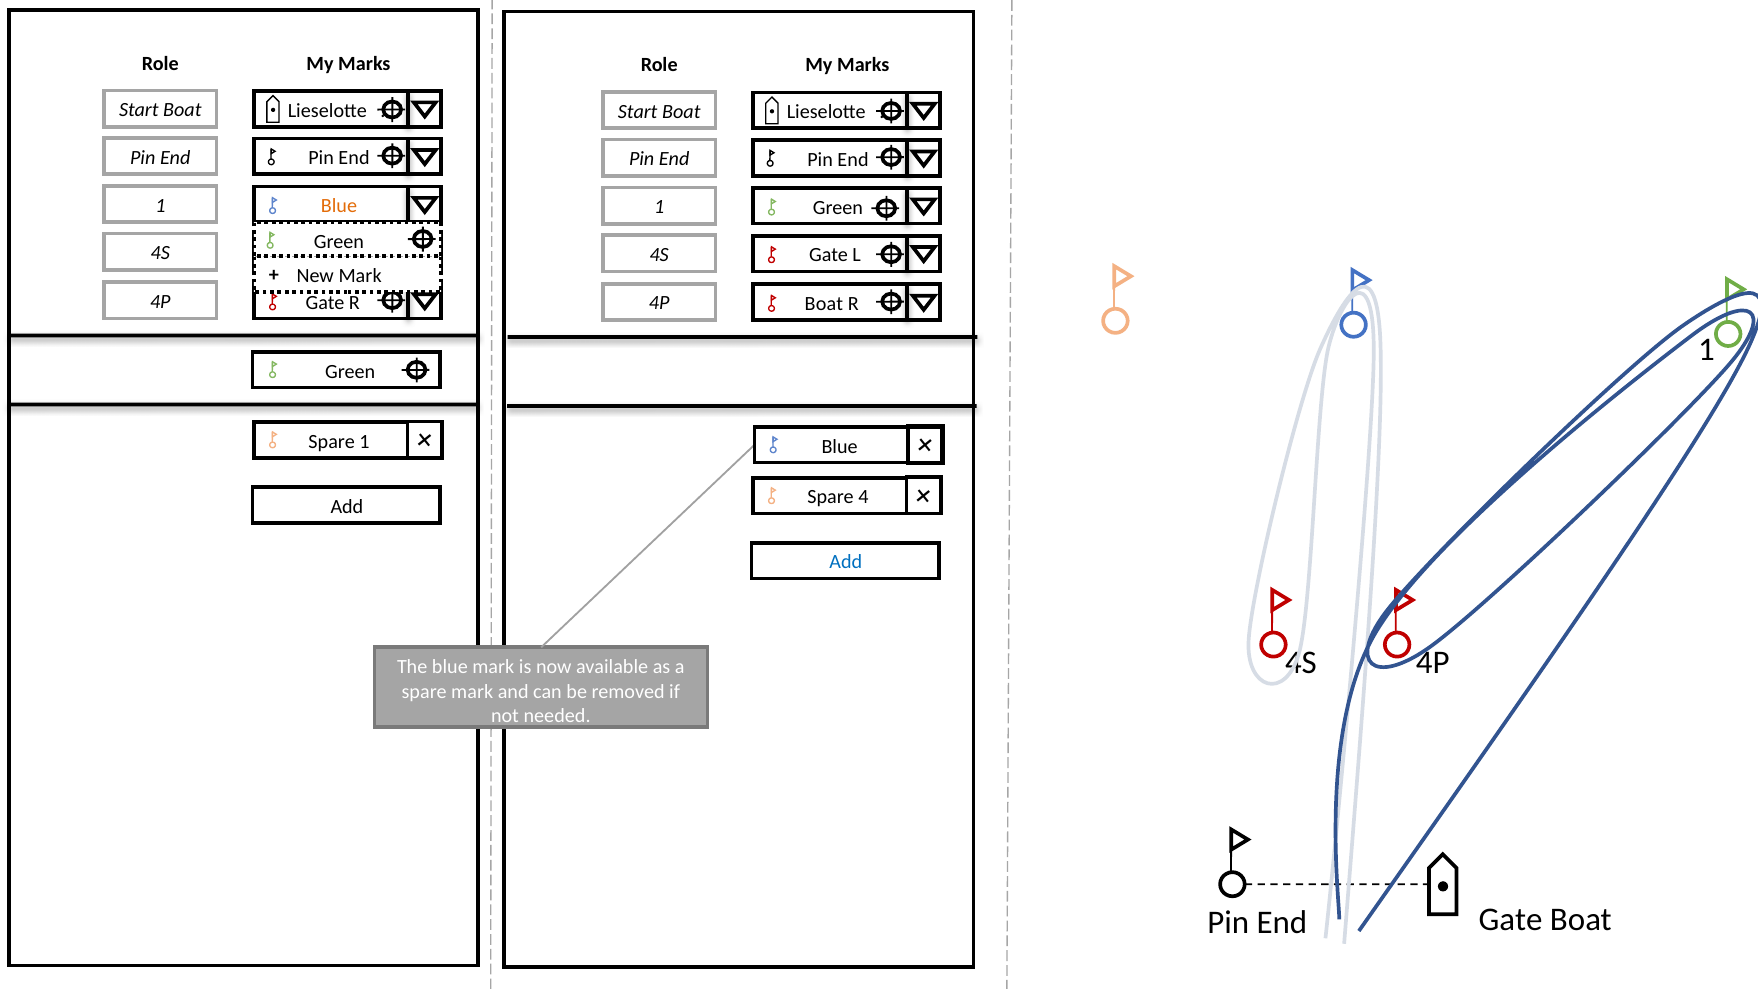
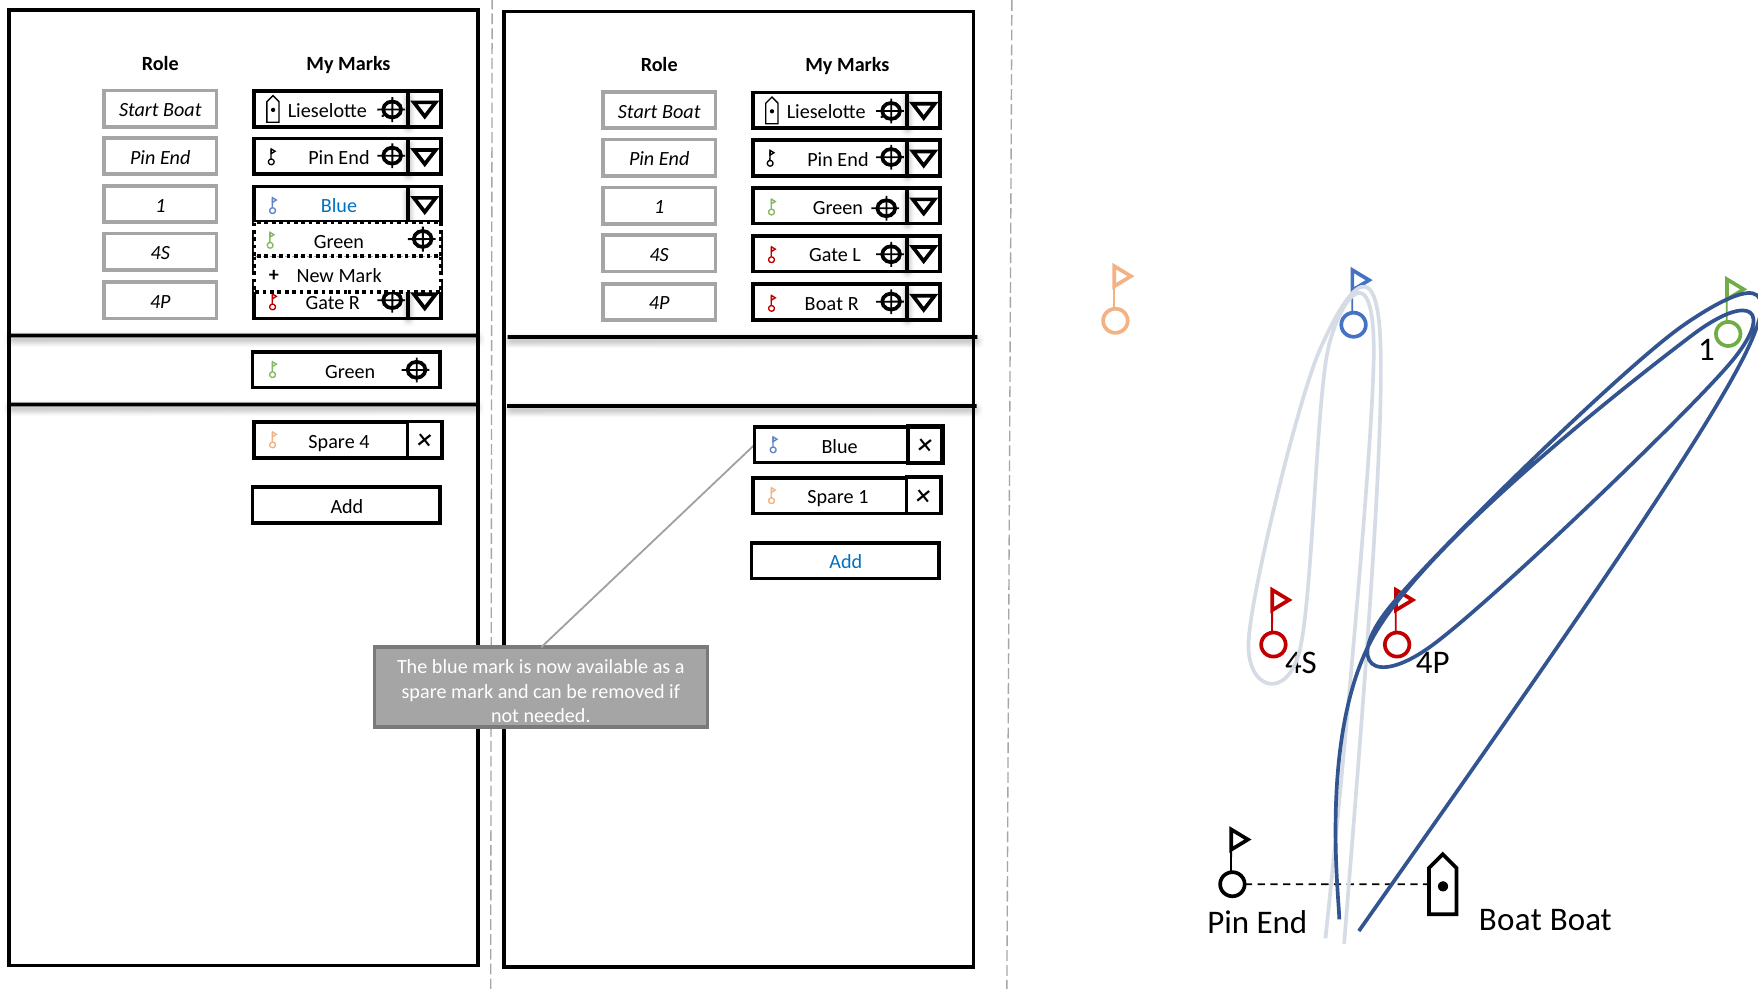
Blue at (339, 206) colour: orange -> blue
Spare 1: 1 -> 4
Spare 4: 4 -> 1
Gate at (1511, 920): Gate -> Boat
